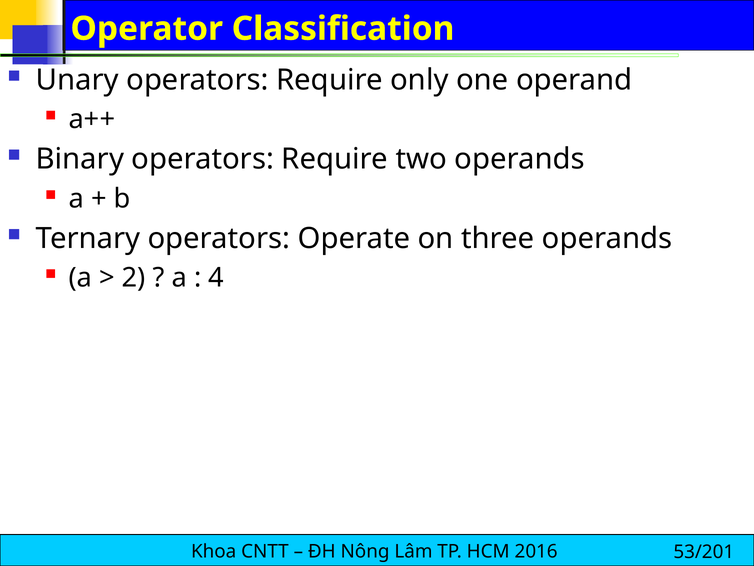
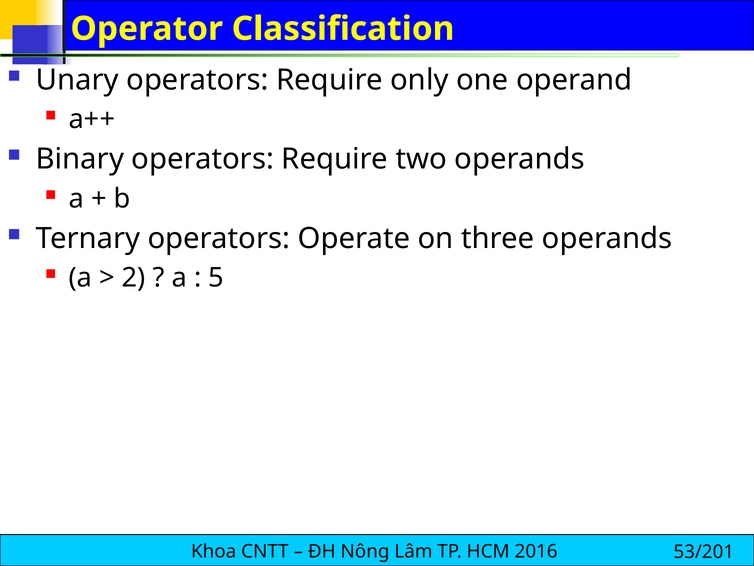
4: 4 -> 5
